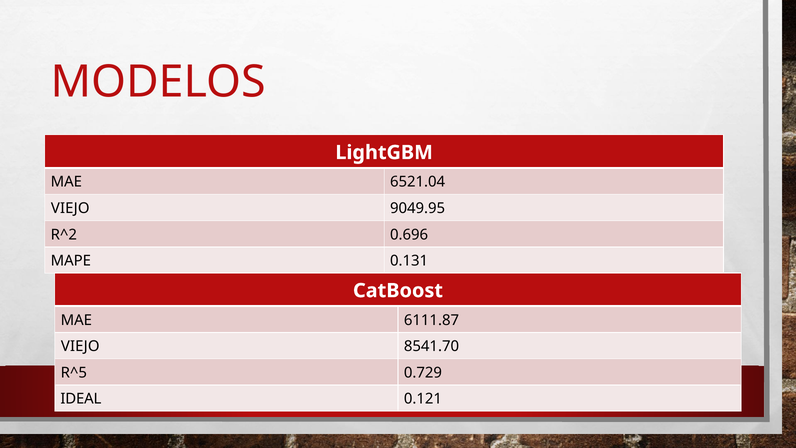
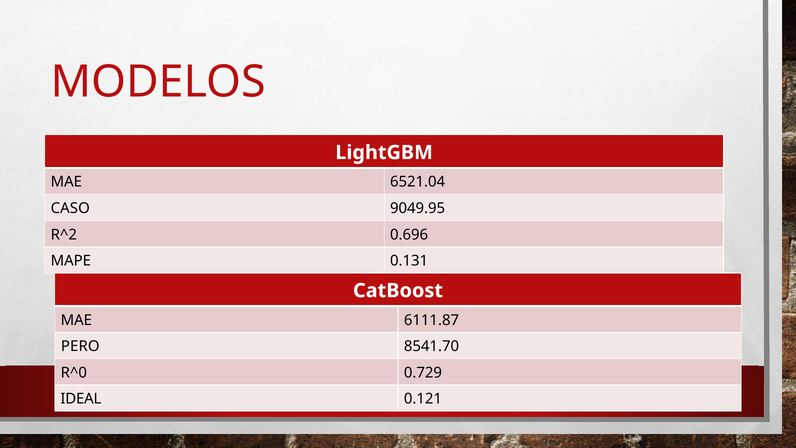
VIEJO at (70, 208): VIEJO -> CASO
VIEJO at (80, 346): VIEJO -> PERO
R^5: R^5 -> R^0
